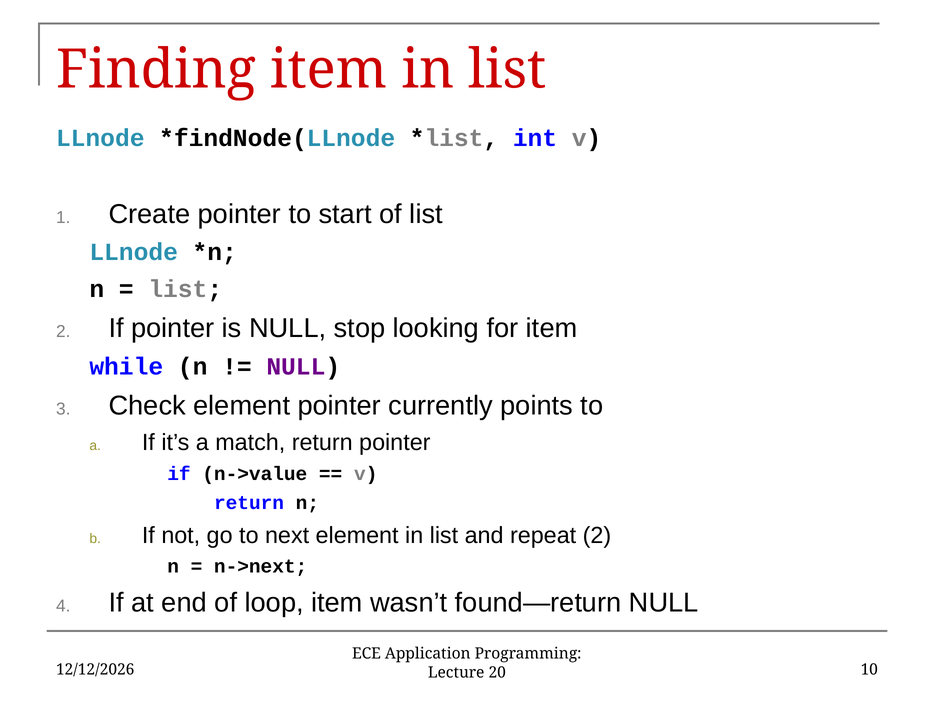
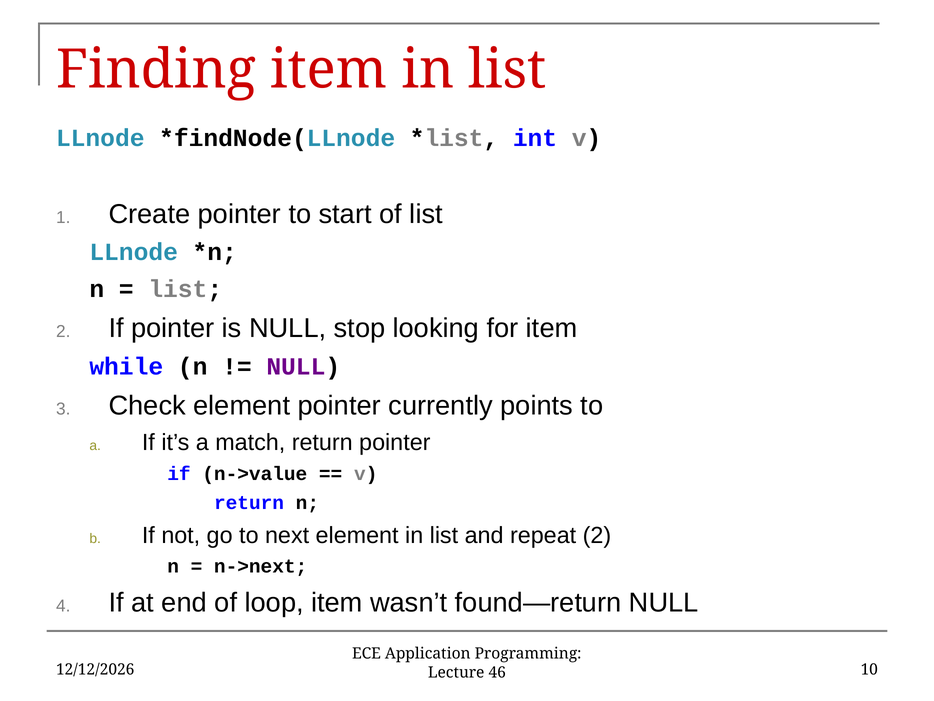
20: 20 -> 46
